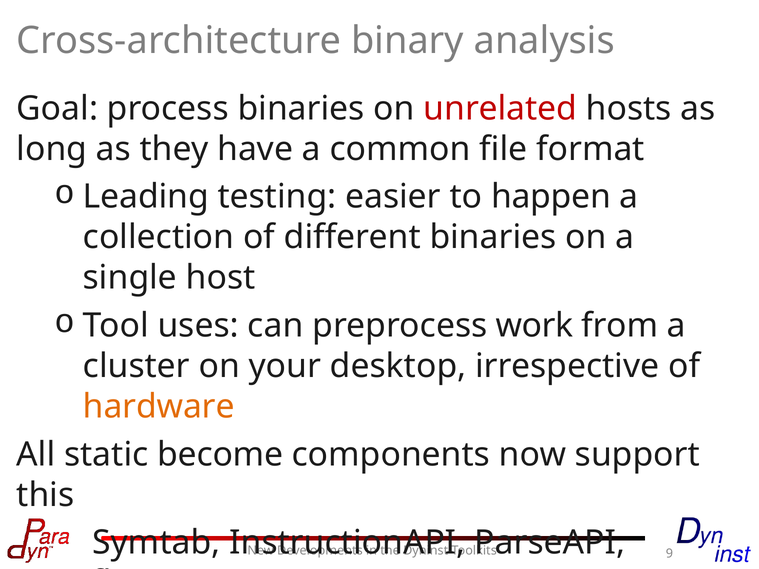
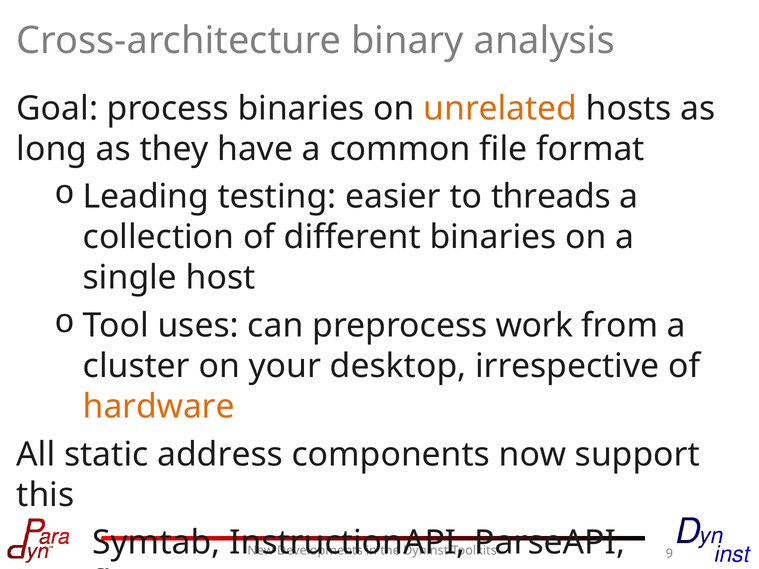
unrelated colour: red -> orange
happen: happen -> threads
become: become -> address
